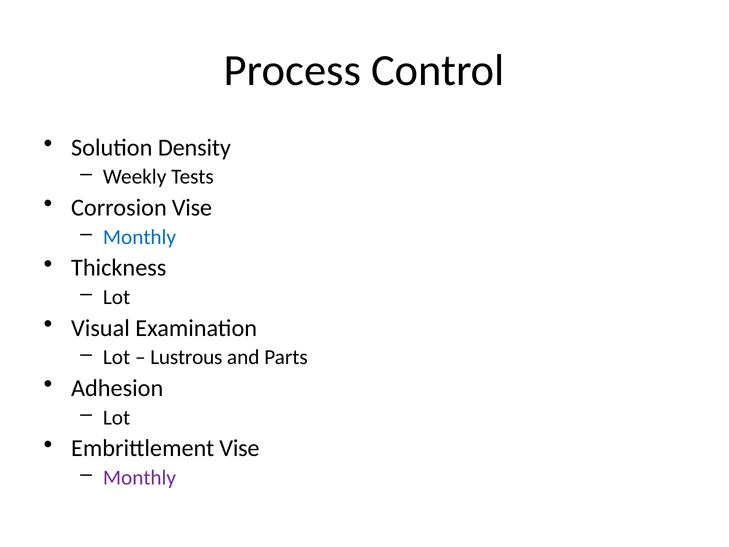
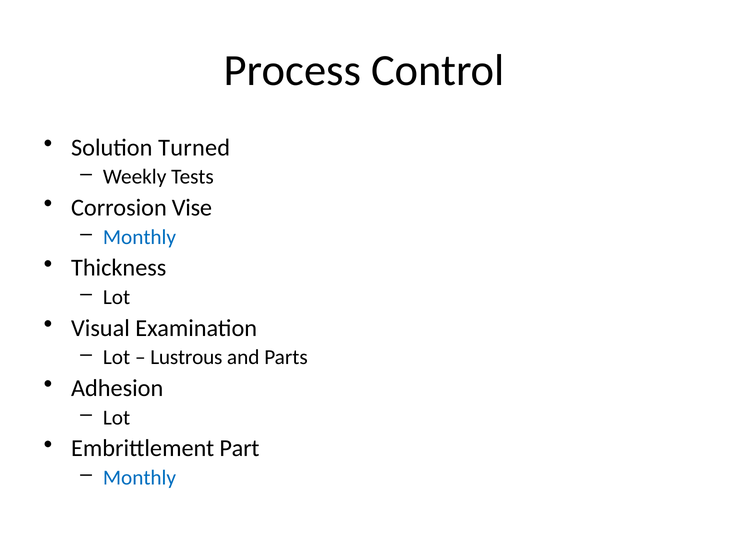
Density: Density -> Turned
Embrittlement Vise: Vise -> Part
Monthly at (140, 477) colour: purple -> blue
